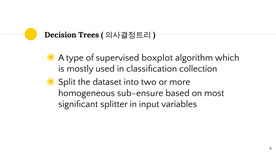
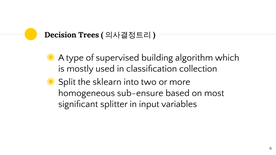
boxplot: boxplot -> building
dataset: dataset -> sklearn
